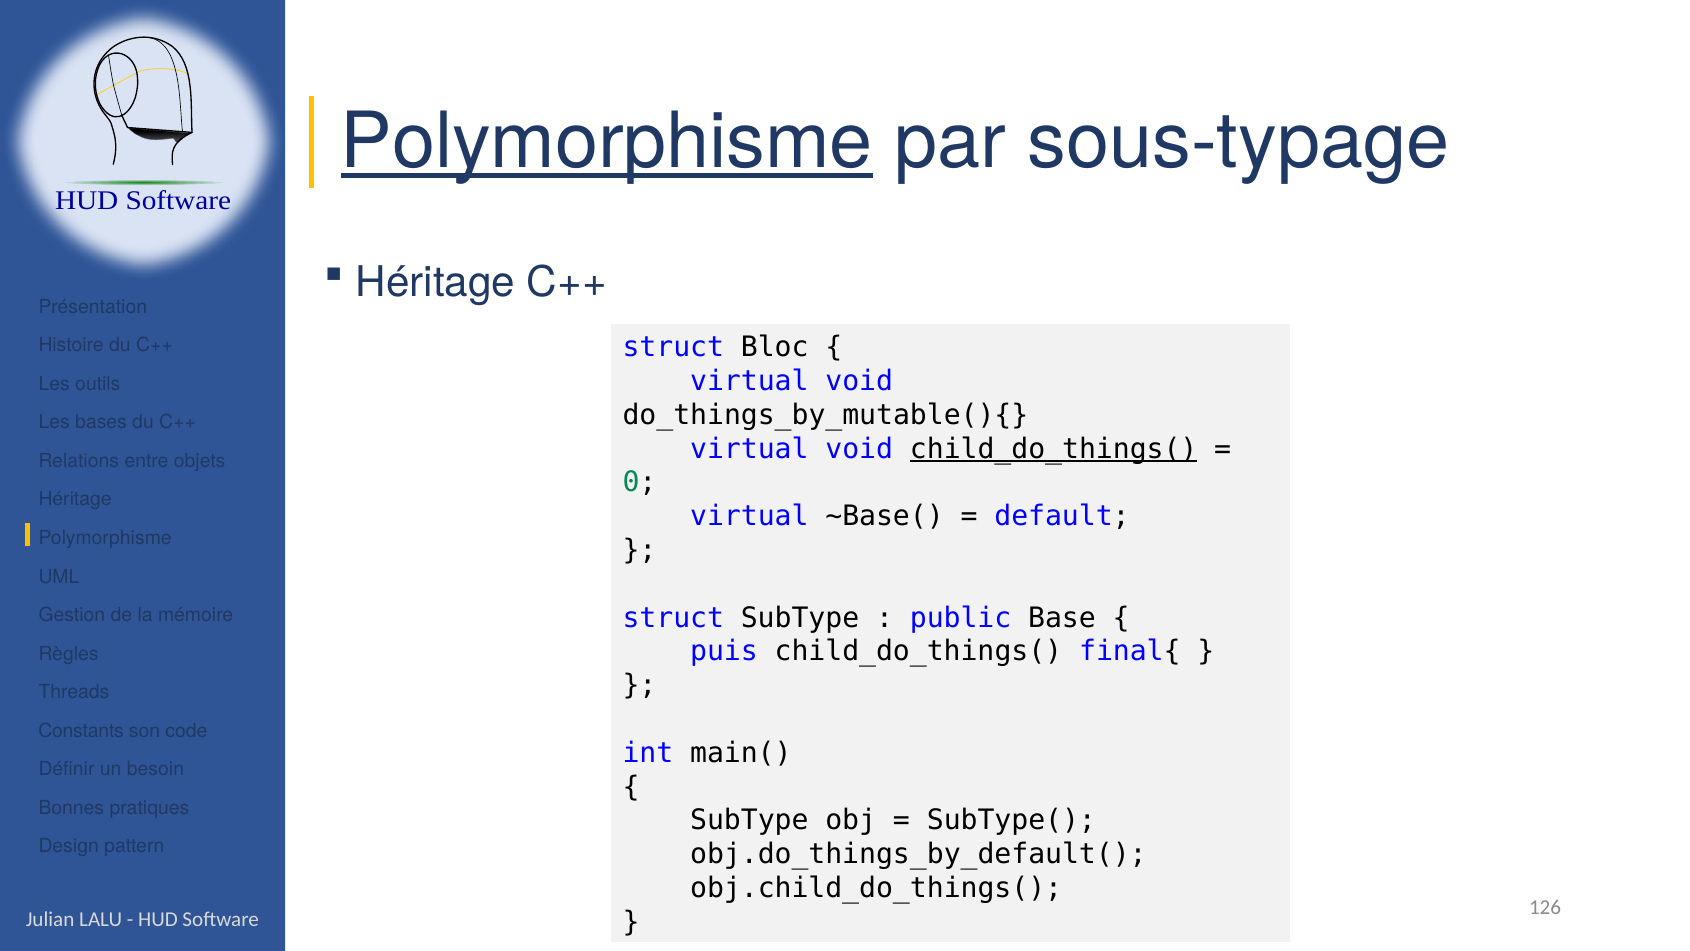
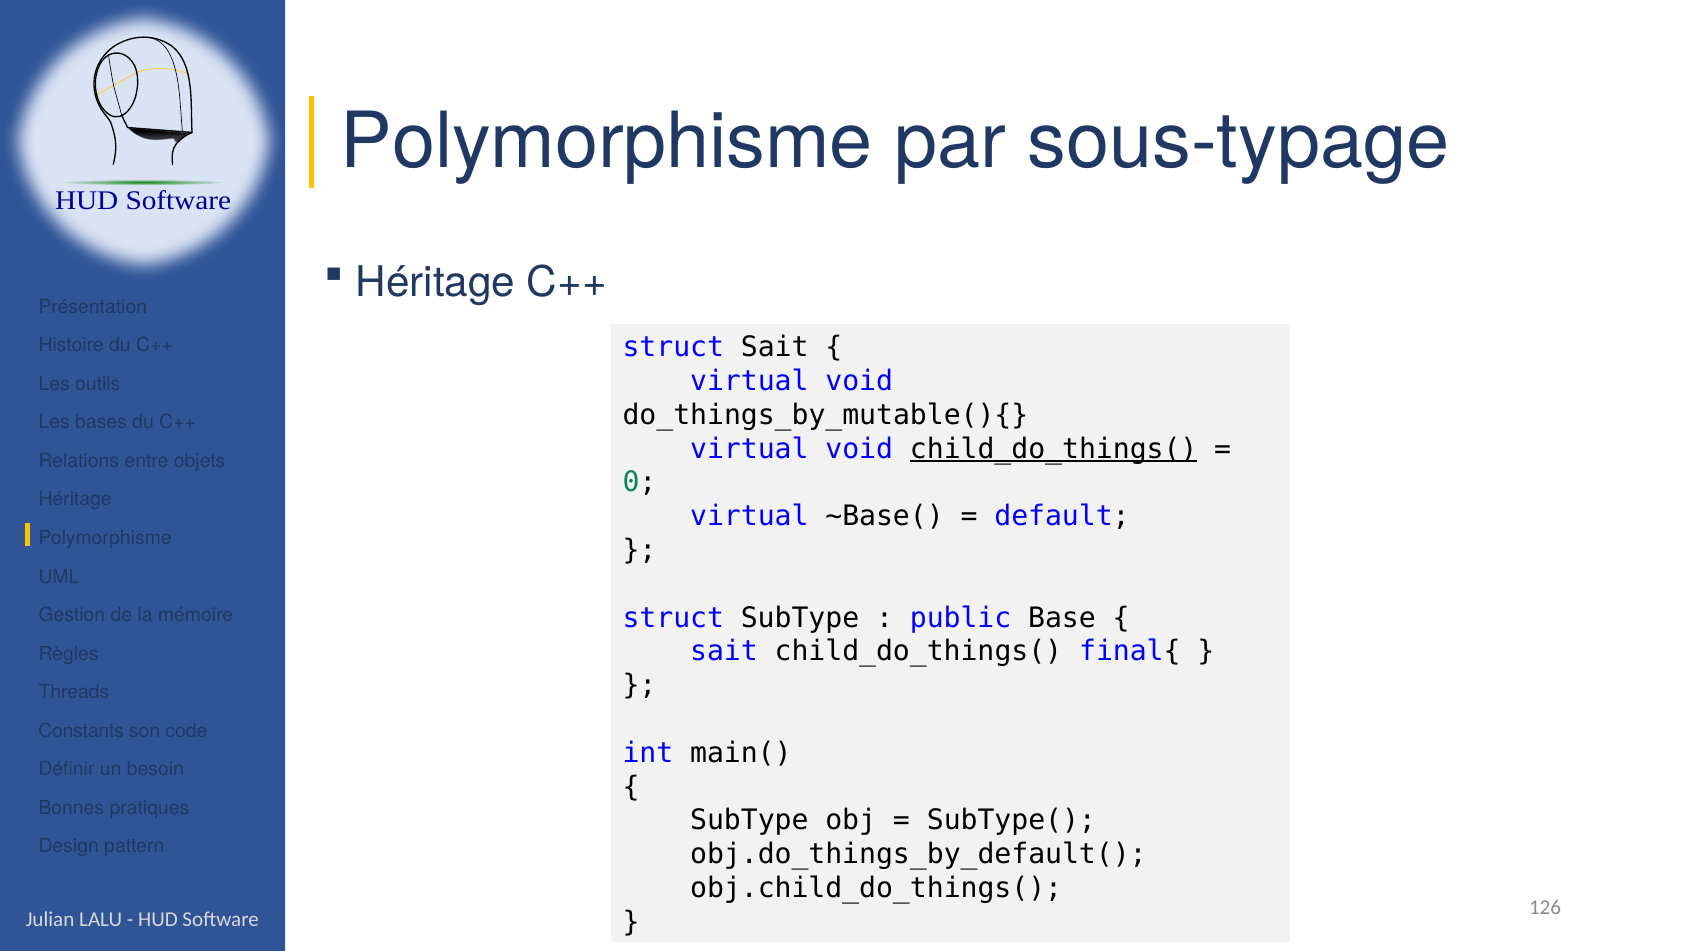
Polymorphisme at (607, 142) underline: present -> none
struct Bloc: Bloc -> Sait
puis at (724, 651): puis -> sait
